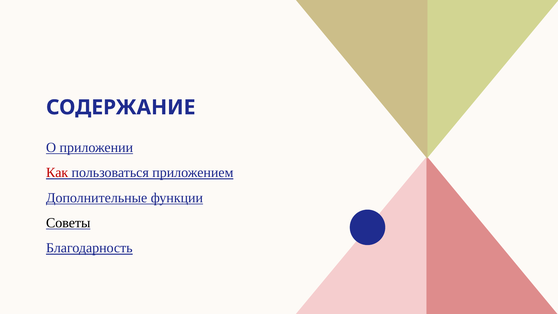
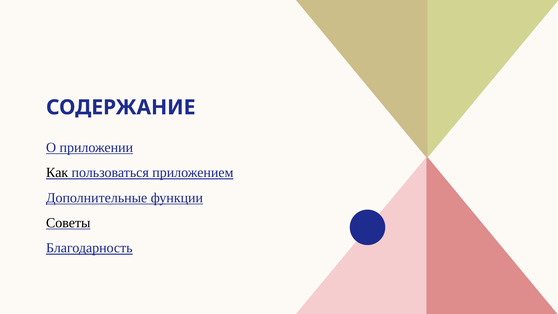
Как colour: red -> black
